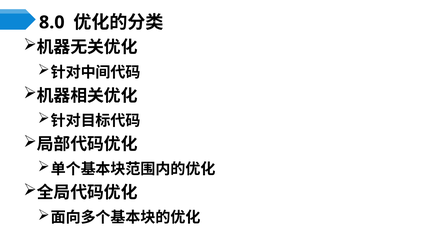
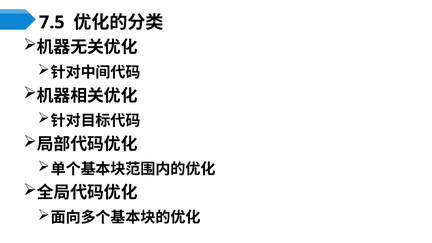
8.0: 8.0 -> 7.5
